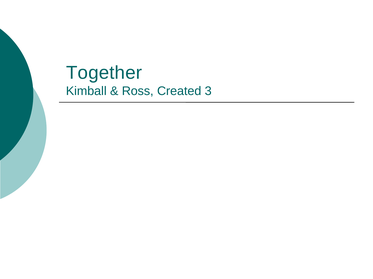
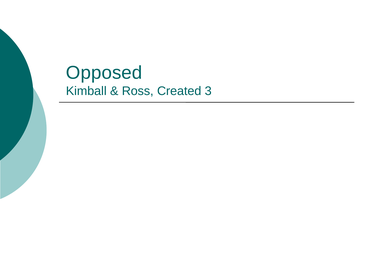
Together: Together -> Opposed
